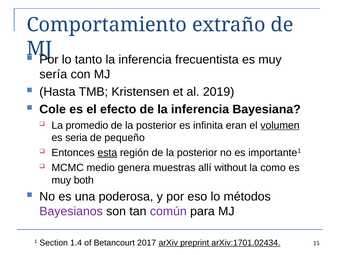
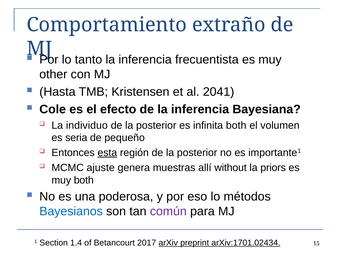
sería: sería -> other
2019: 2019 -> 2041
promedio: promedio -> individuo
infinita eran: eran -> both
volumen underline: present -> none
medio: medio -> ajuste
como: como -> priors
Bayesianos colour: purple -> blue
